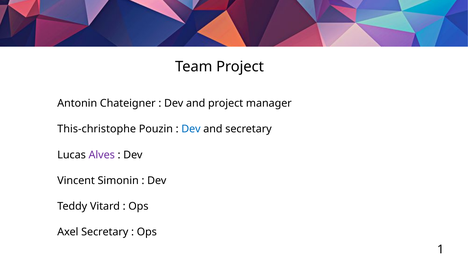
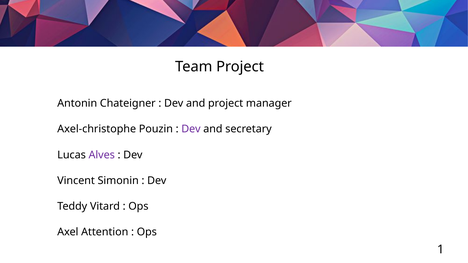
This-christophe: This-christophe -> Axel-christophe
Dev at (191, 129) colour: blue -> purple
Axel Secretary: Secretary -> Attention
